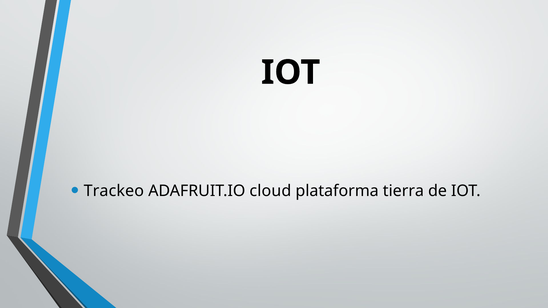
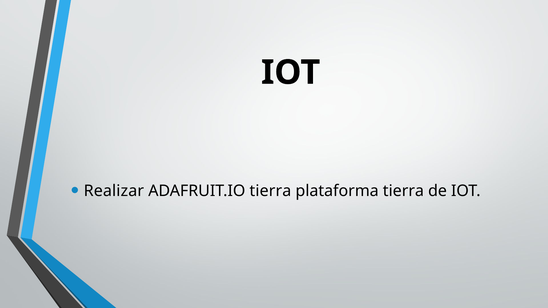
Trackeo: Trackeo -> Realizar
ADAFRUIT.IO cloud: cloud -> tierra
